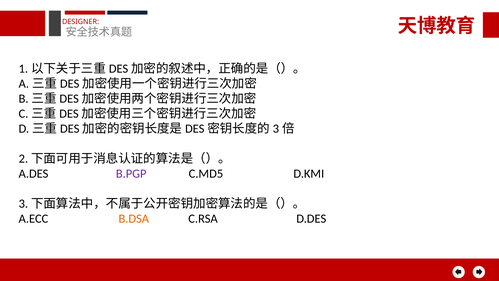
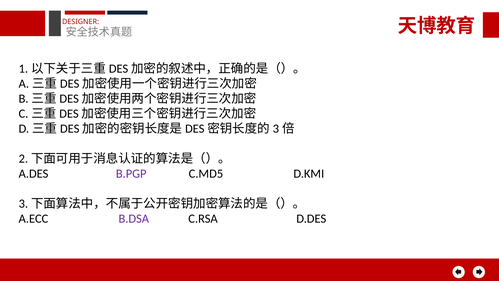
B.DSA colour: orange -> purple
